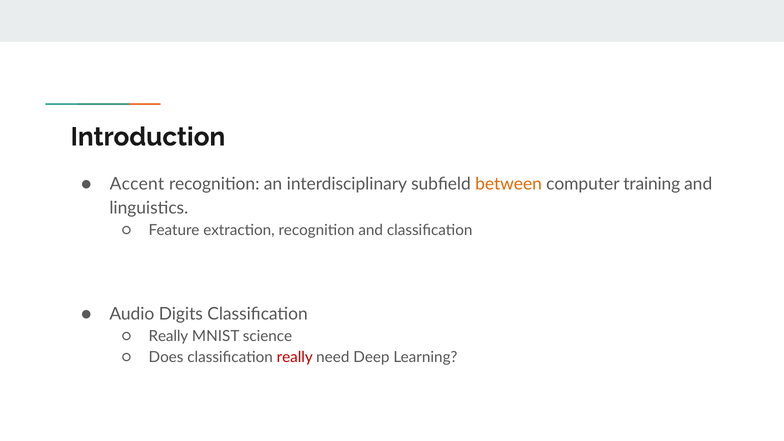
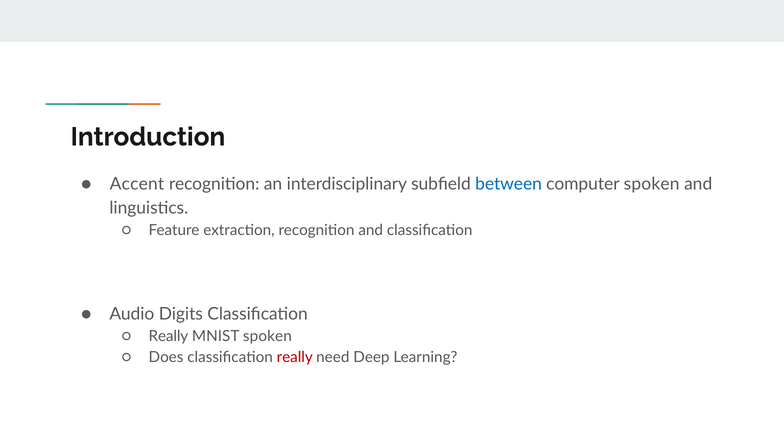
between colour: orange -> blue
computer training: training -> spoken
MNIST science: science -> spoken
